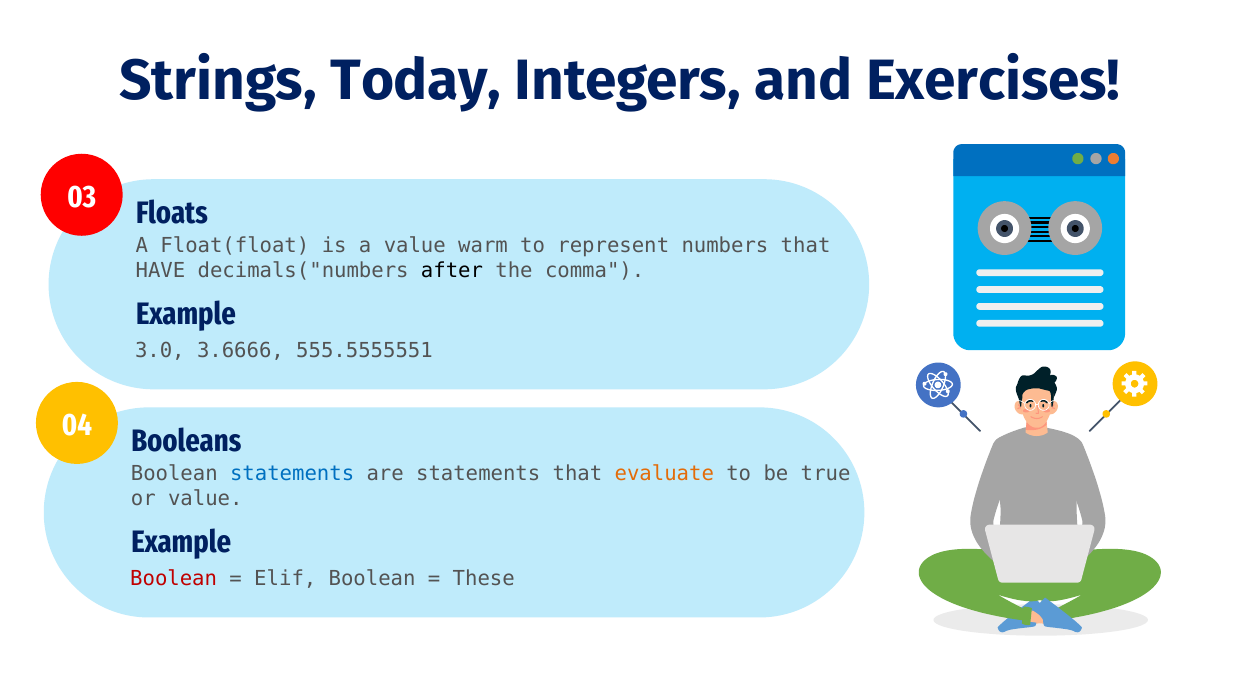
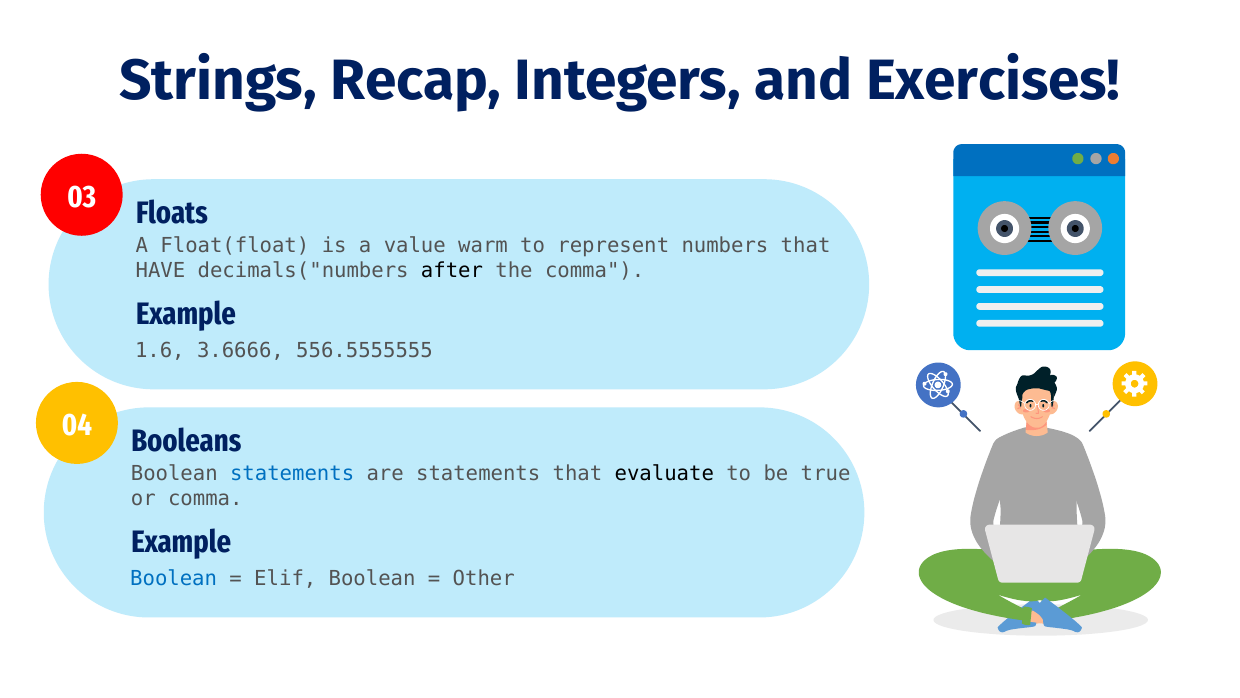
Today: Today -> Recap
3.0: 3.0 -> 1.6
555.5555551: 555.5555551 -> 556.5555555
evaluate colour: orange -> black
or value: value -> comma
Boolean at (174, 579) colour: red -> blue
These: These -> Other
